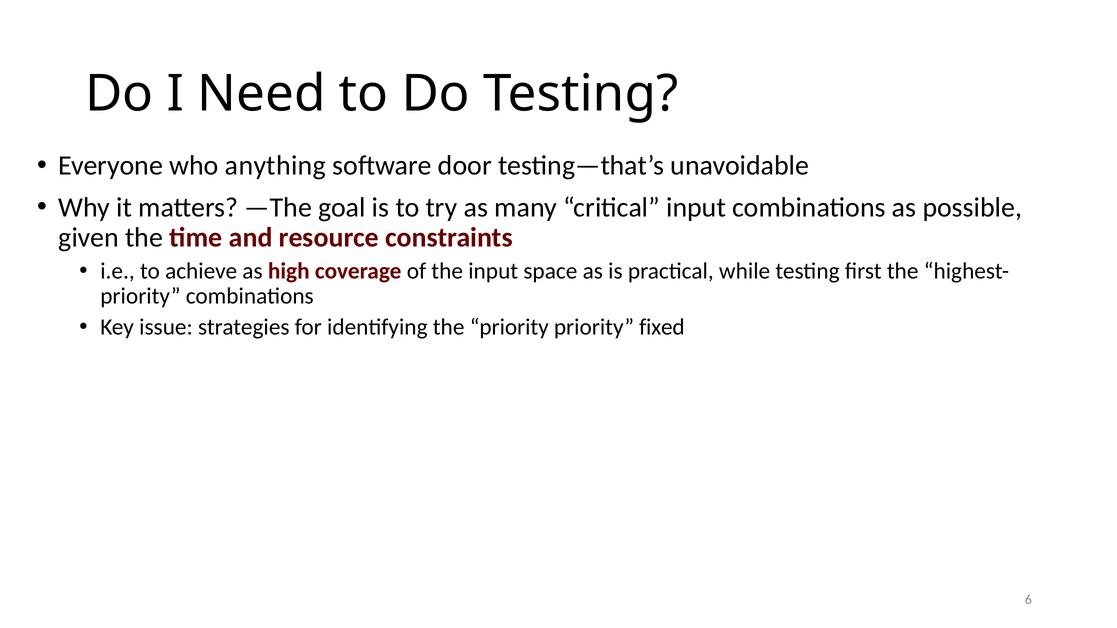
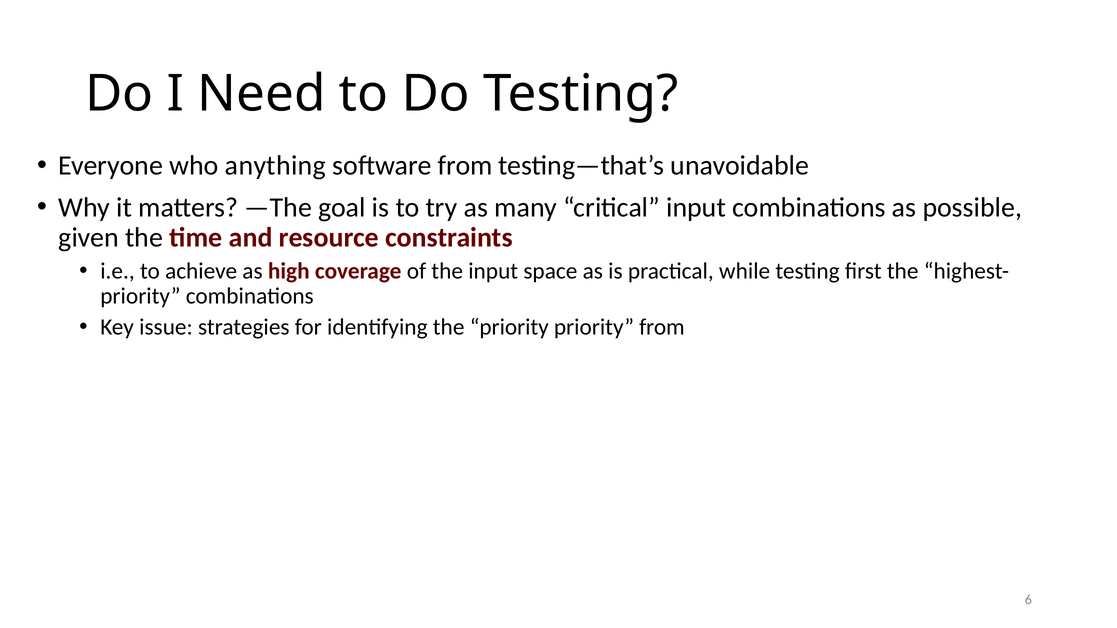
software door: door -> from
priority fixed: fixed -> from
